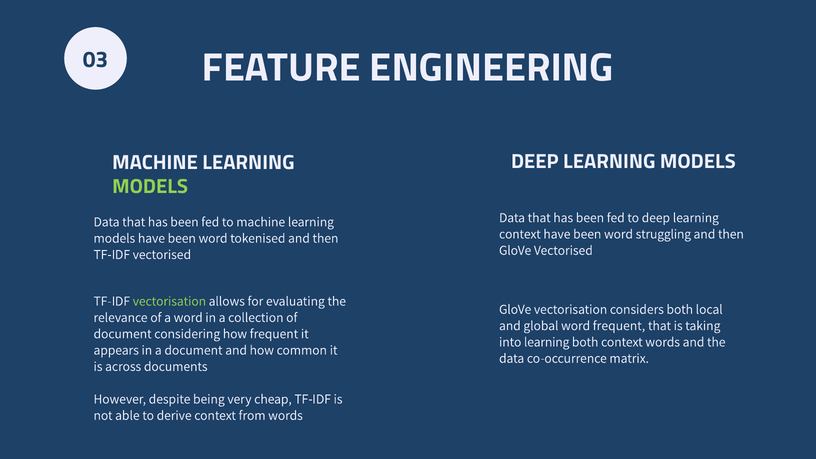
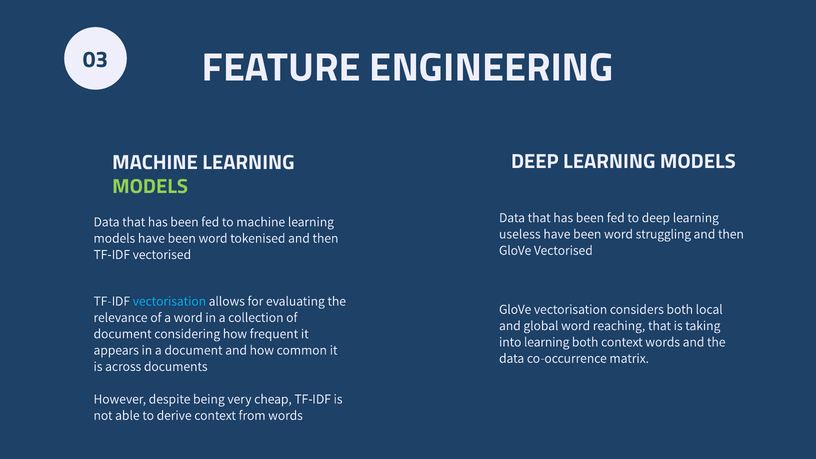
context at (520, 234): context -> useless
vectorisation at (169, 301) colour: light green -> light blue
word frequent: frequent -> reaching
